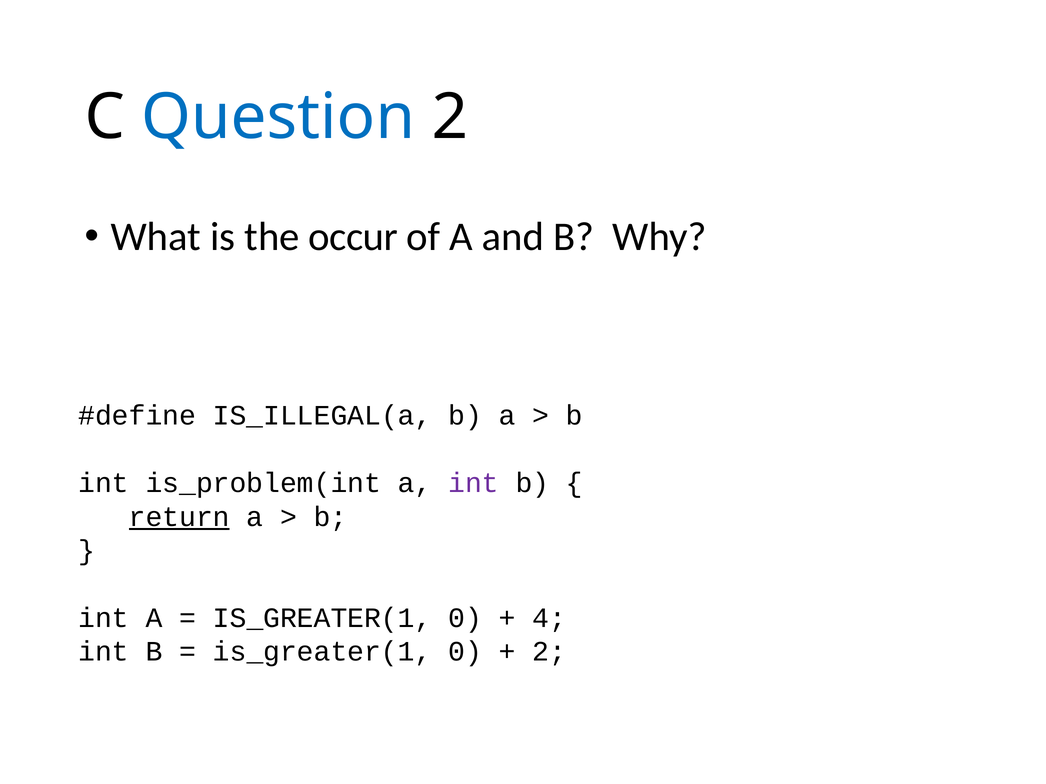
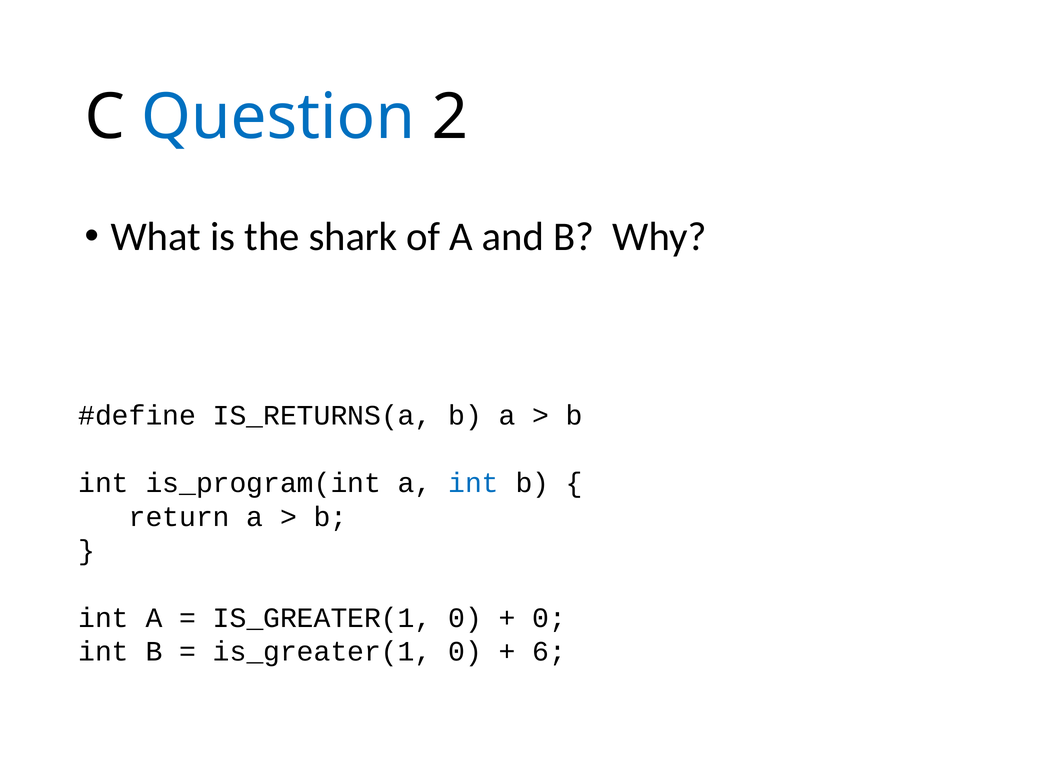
occur: occur -> shark
IS_ILLEGAL(a: IS_ILLEGAL(a -> IS_RETURNS(a
is_problem(int: is_problem(int -> is_program(int
int at (473, 483) colour: purple -> blue
return underline: present -> none
4 at (549, 618): 4 -> 0
2 at (549, 652): 2 -> 6
